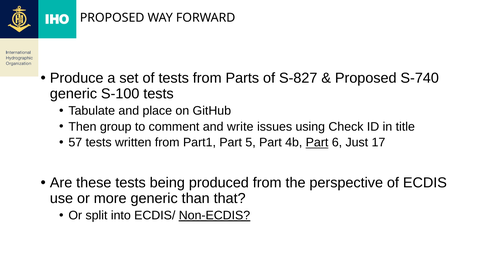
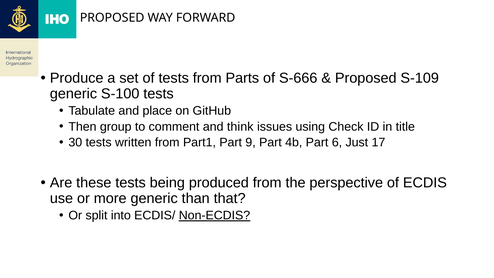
S-827: S-827 -> S-666
S-740: S-740 -> S-109
write: write -> think
57: 57 -> 30
5: 5 -> 9
Part at (317, 143) underline: present -> none
